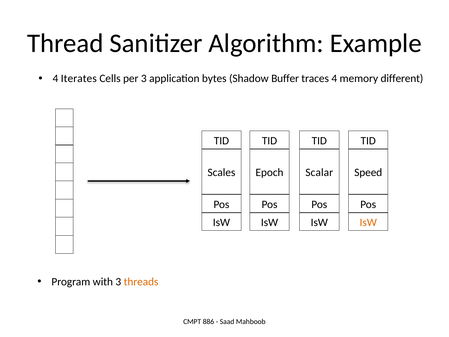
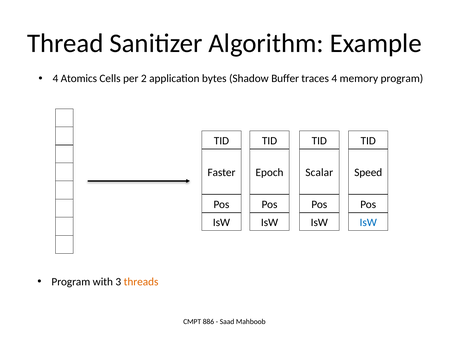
Iterates: Iterates -> Atomics
per 3: 3 -> 2
memory different: different -> program
Scales: Scales -> Faster
IsW at (368, 222) colour: orange -> blue
